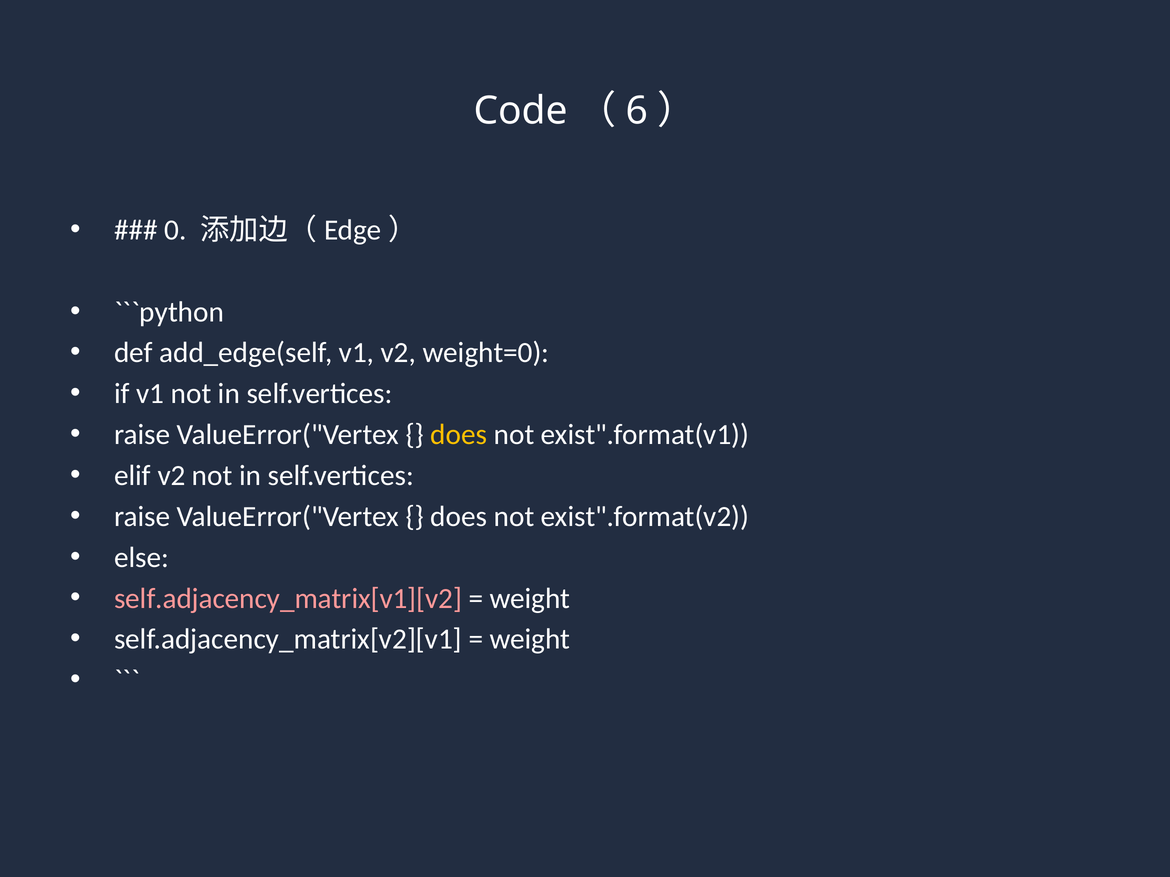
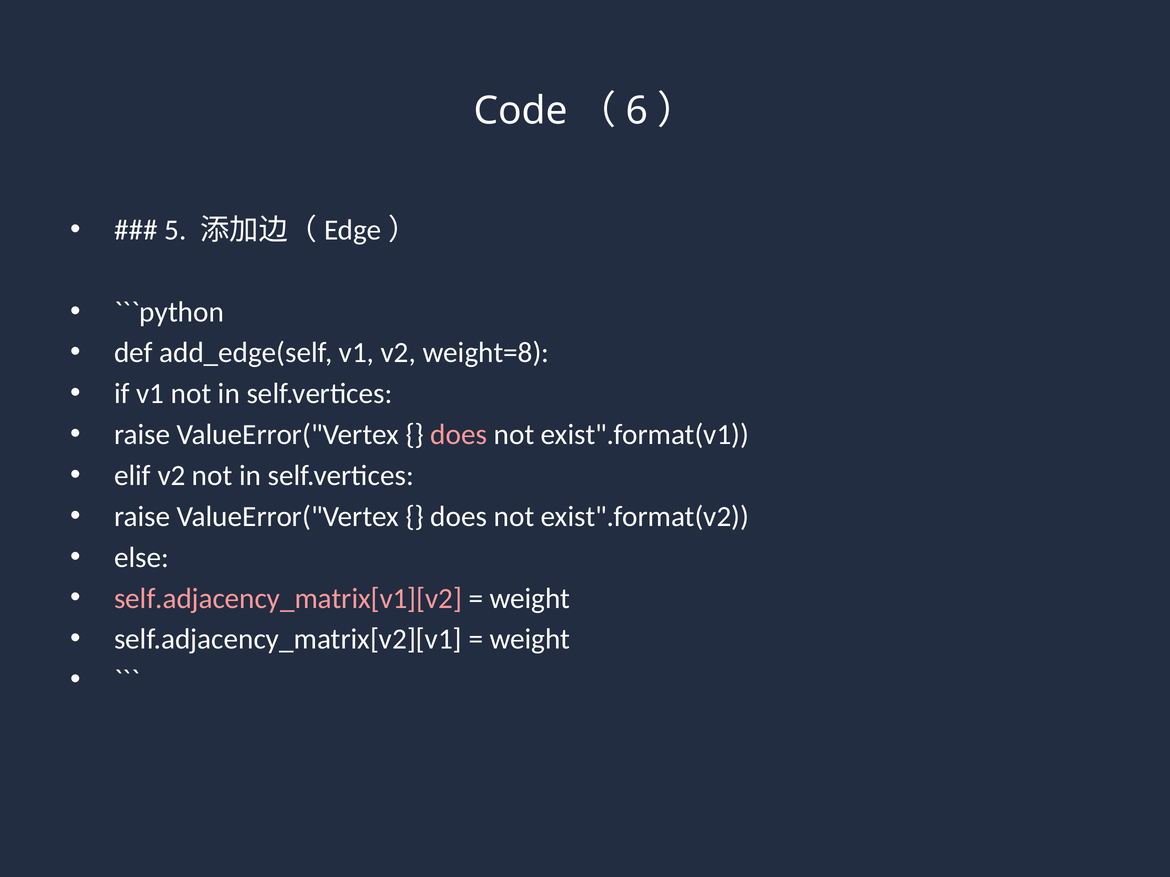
0: 0 -> 5
weight=0: weight=0 -> weight=8
does at (459, 435) colour: yellow -> pink
